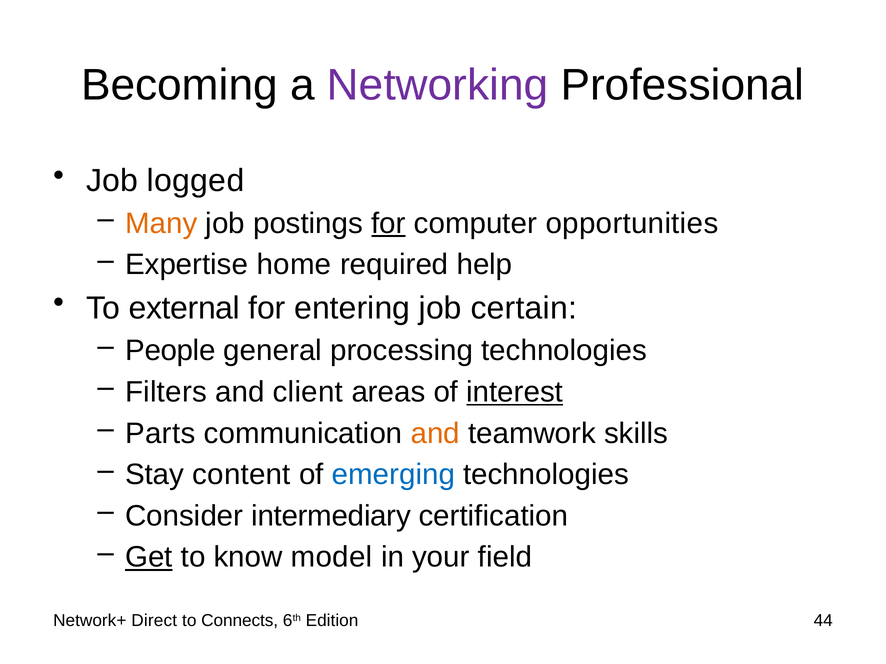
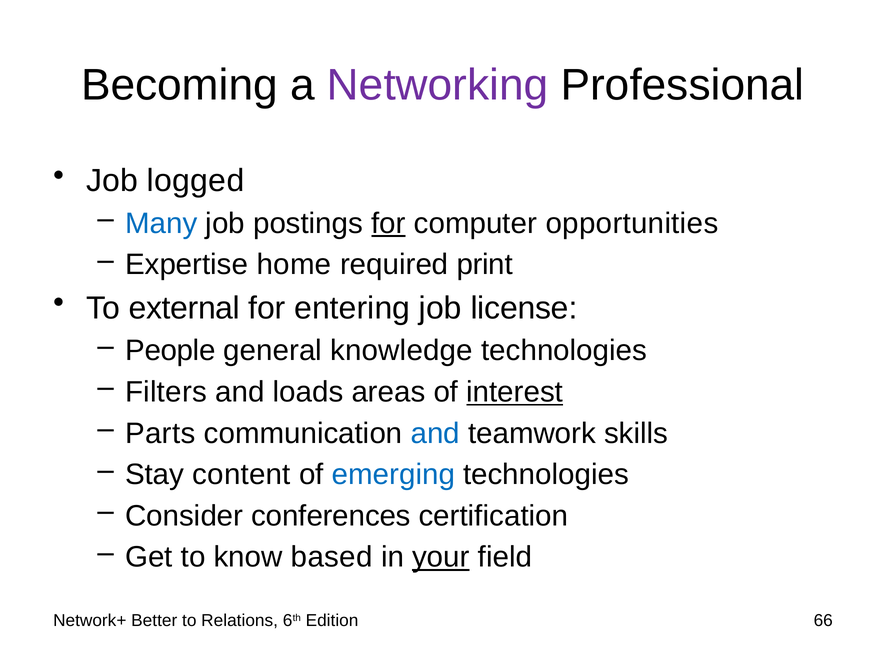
Many colour: orange -> blue
help: help -> print
certain: certain -> license
processing: processing -> knowledge
client: client -> loads
and at (435, 434) colour: orange -> blue
intermediary: intermediary -> conferences
Get underline: present -> none
model: model -> based
your underline: none -> present
Direct: Direct -> Better
Connects: Connects -> Relations
44: 44 -> 66
